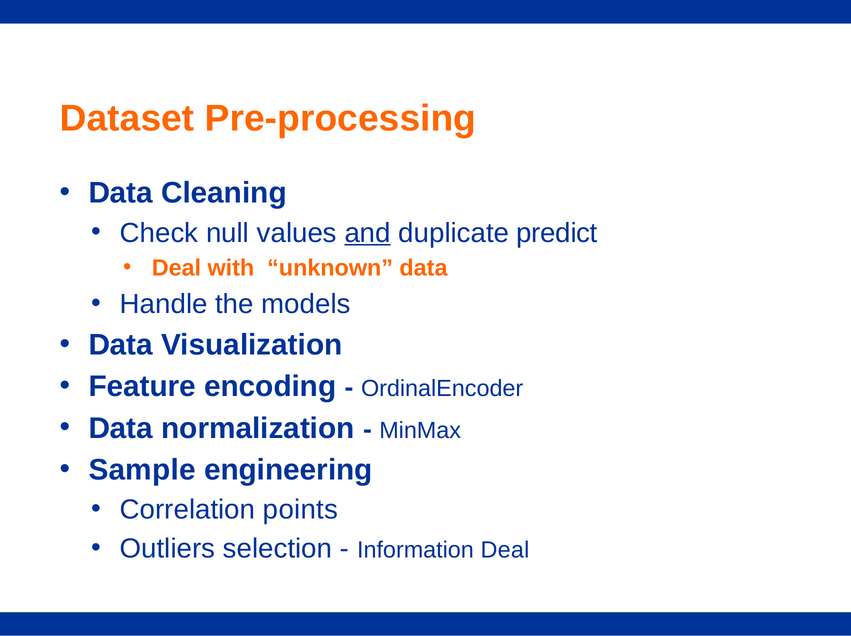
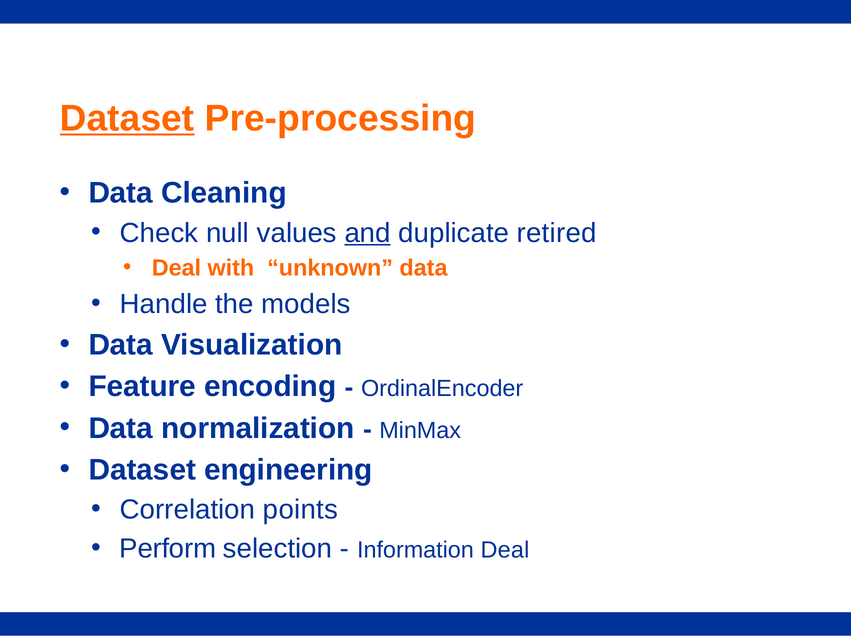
Dataset at (127, 119) underline: none -> present
predict: predict -> retired
Sample at (142, 471): Sample -> Dataset
Outliers: Outliers -> Perform
